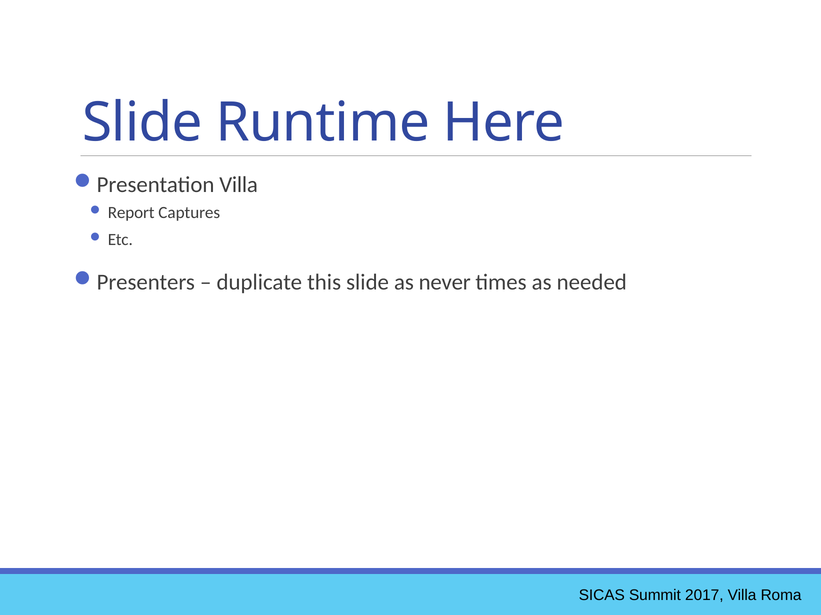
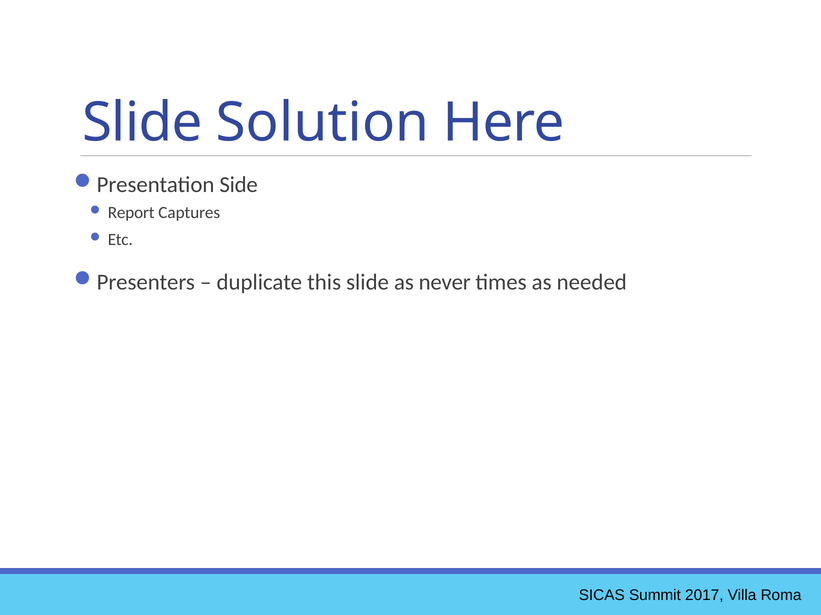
Runtime: Runtime -> Solution
Presentation Villa: Villa -> Side
